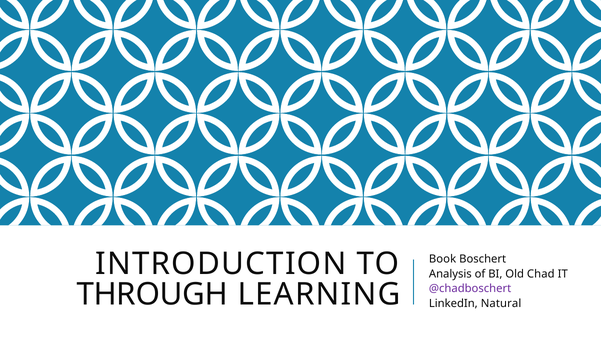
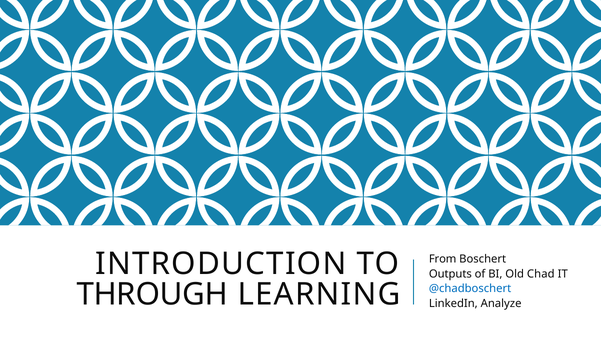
Book: Book -> From
Analysis: Analysis -> Outputs
@chadboschert colour: purple -> blue
Natural: Natural -> Analyze
